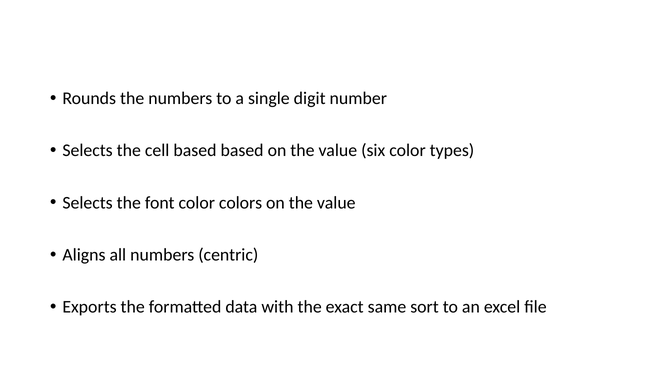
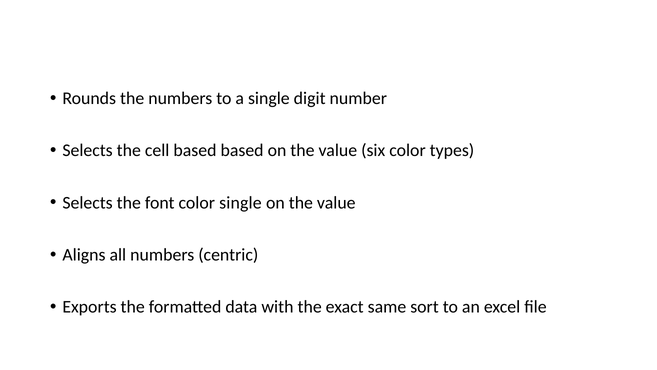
color colors: colors -> single
